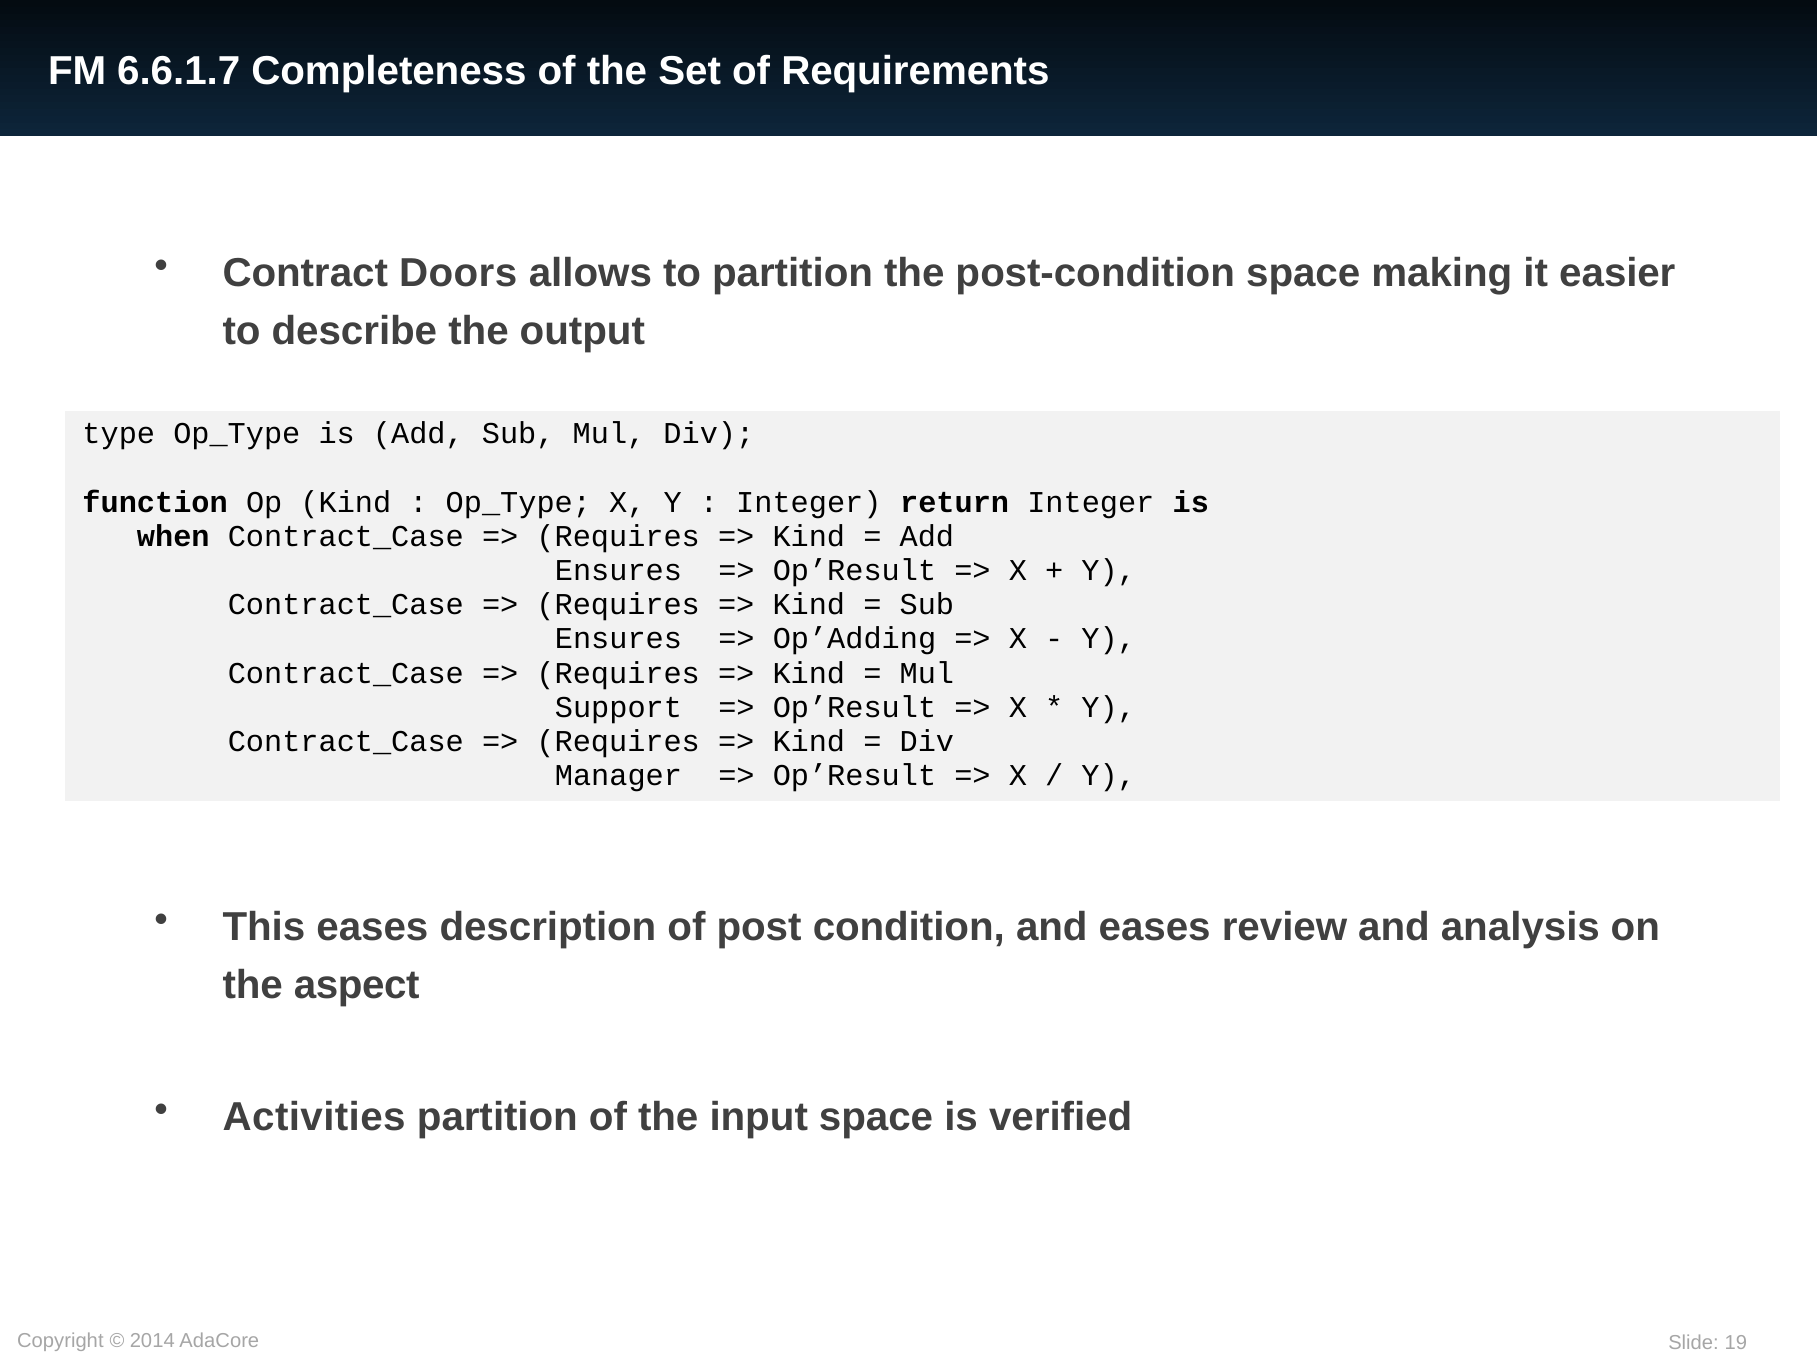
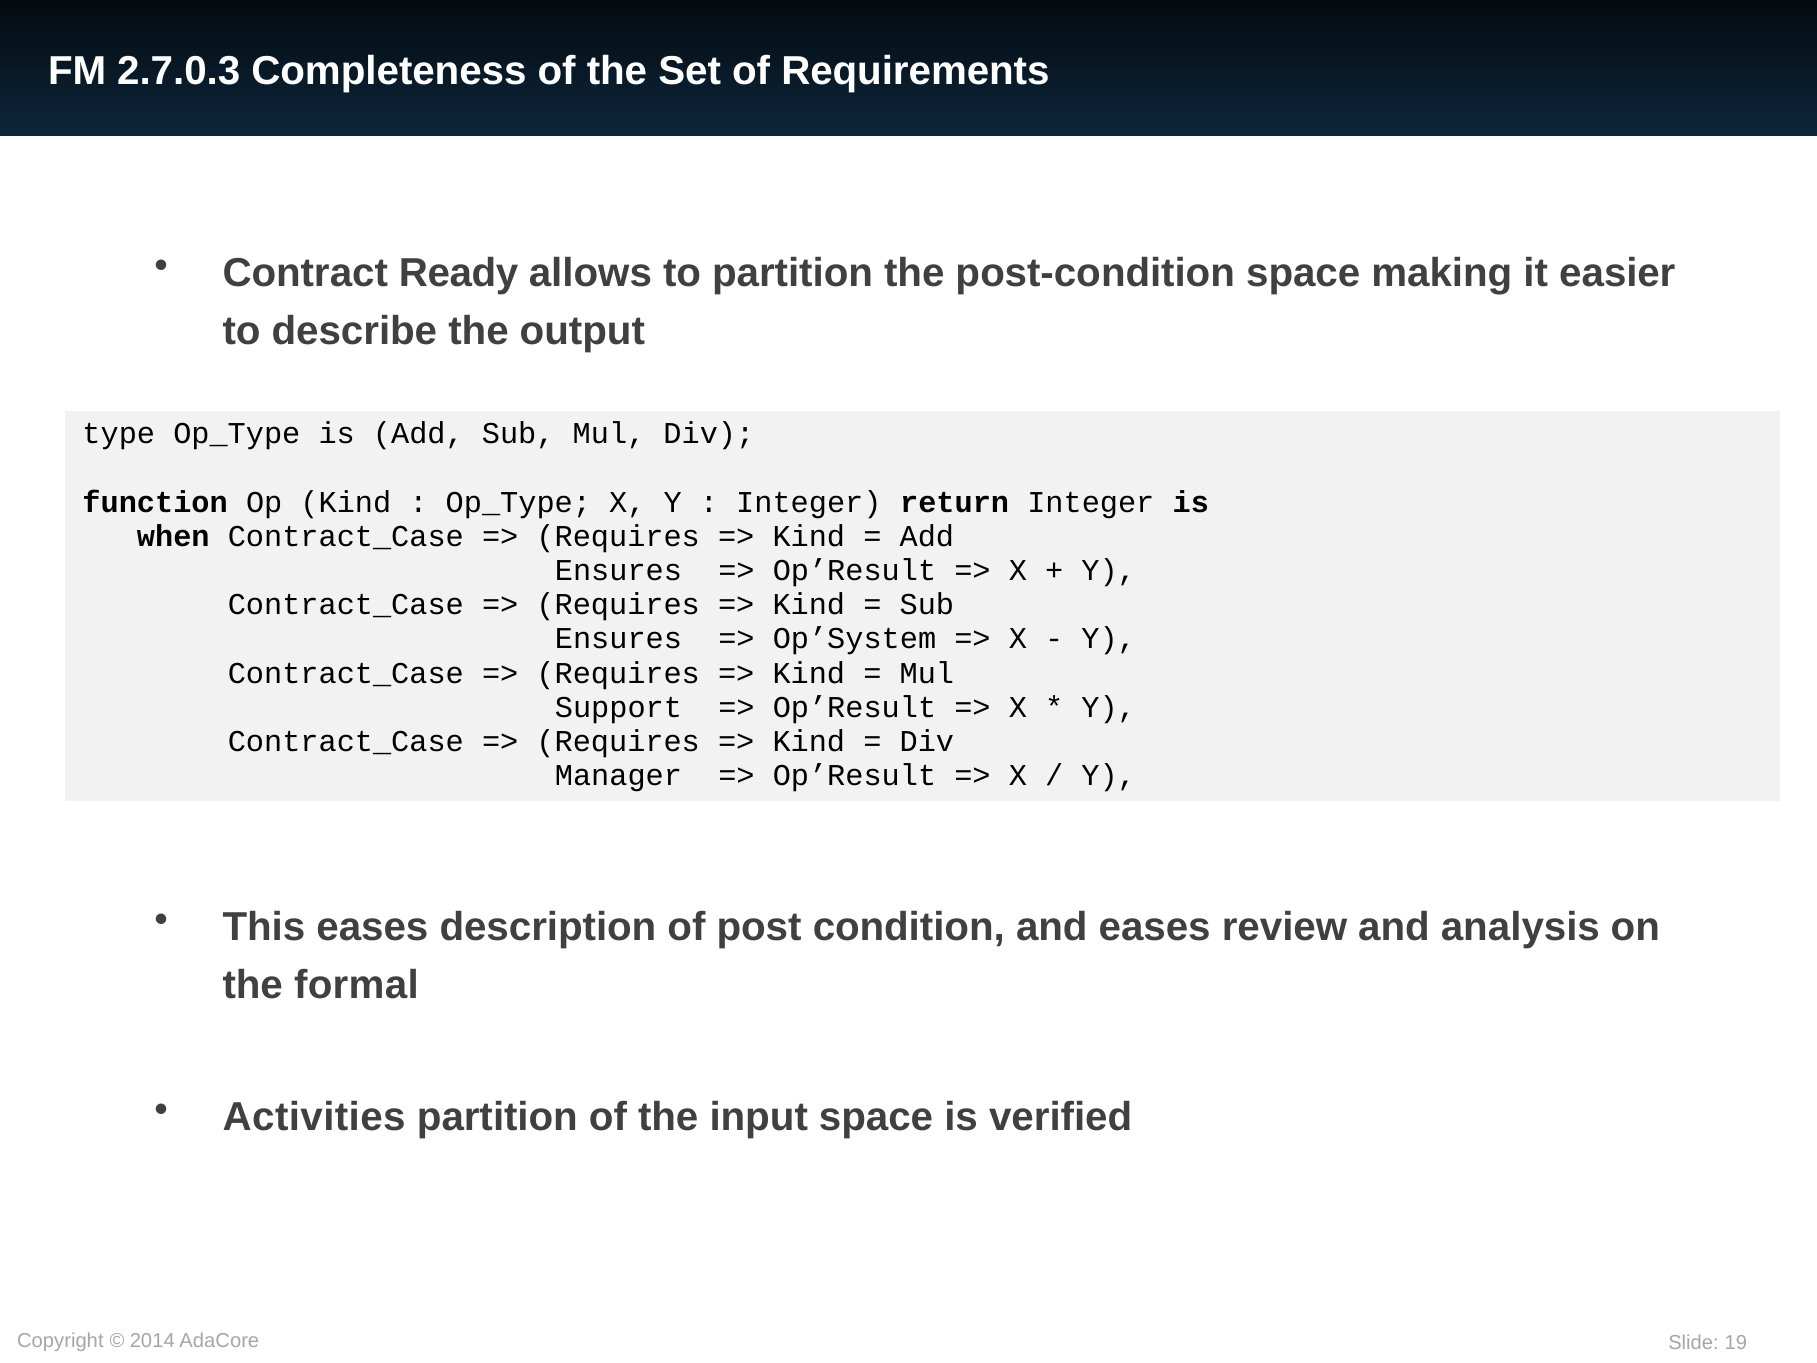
6.6.1.7: 6.6.1.7 -> 2.7.0.3
Doors: Doors -> Ready
Op’Adding: Op’Adding -> Op’System
aspect: aspect -> formal
